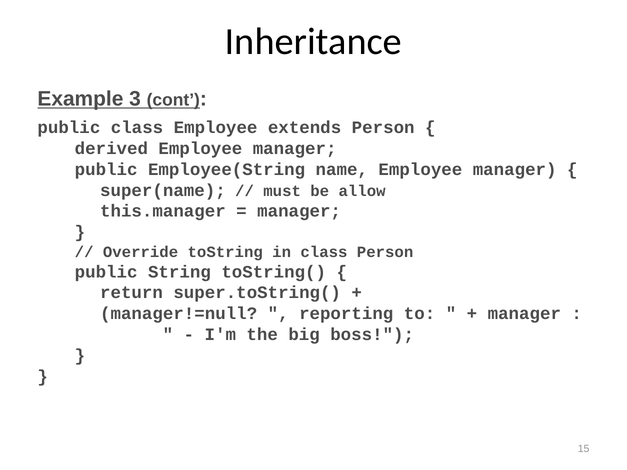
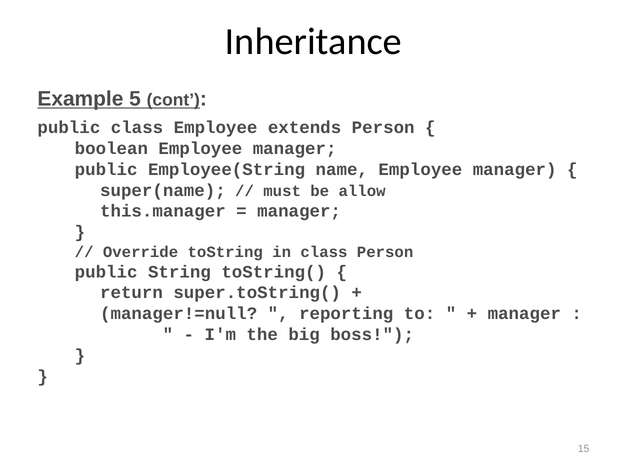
3: 3 -> 5
derived: derived -> boolean
